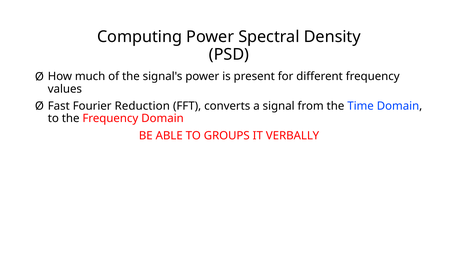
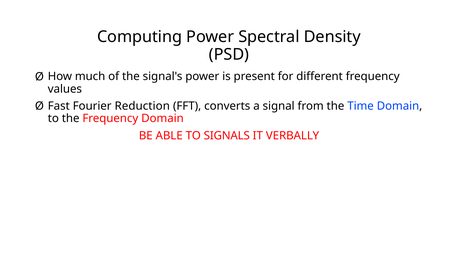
GROUPS: GROUPS -> SIGNALS
